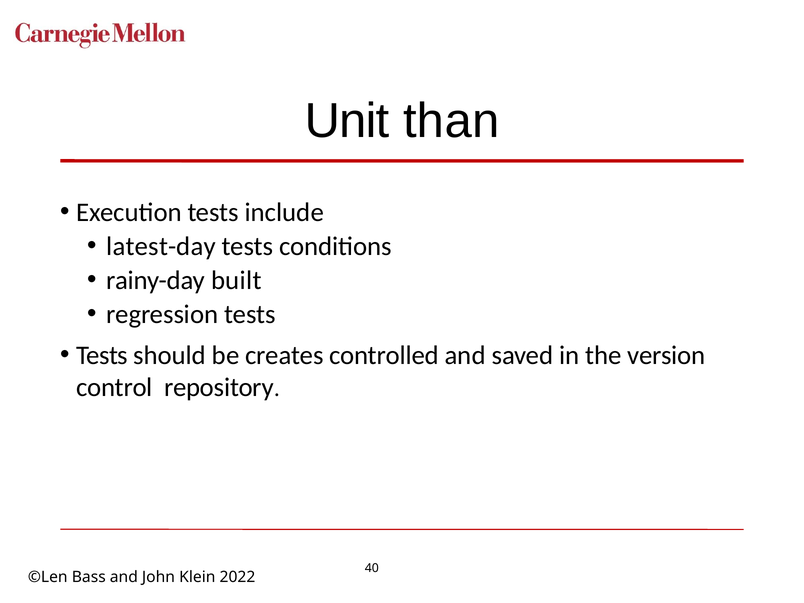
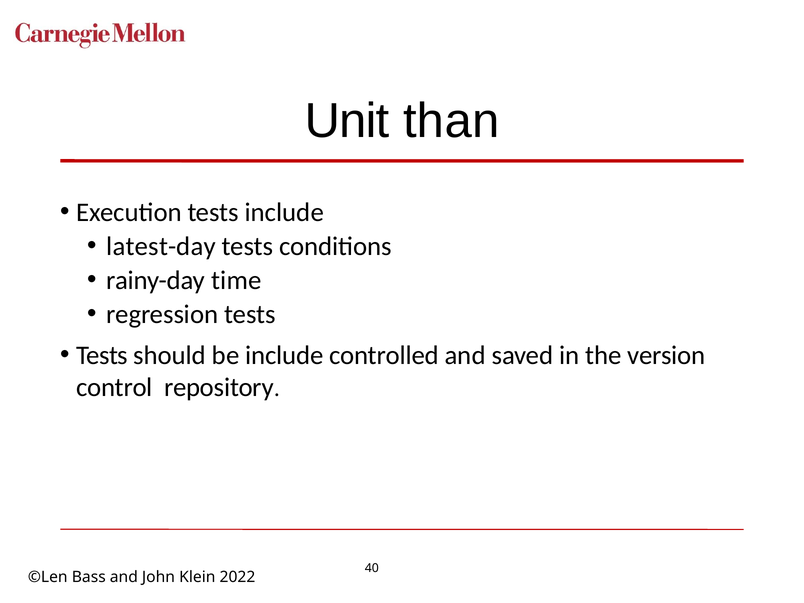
built: built -> time
be creates: creates -> include
